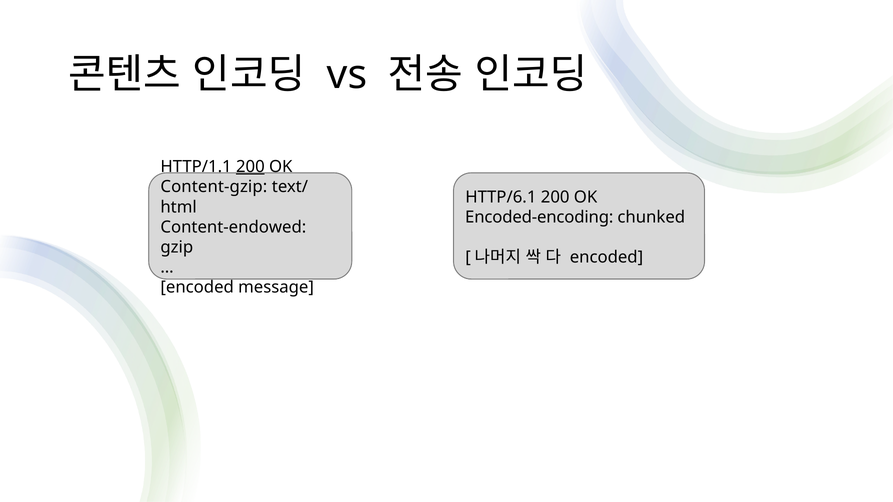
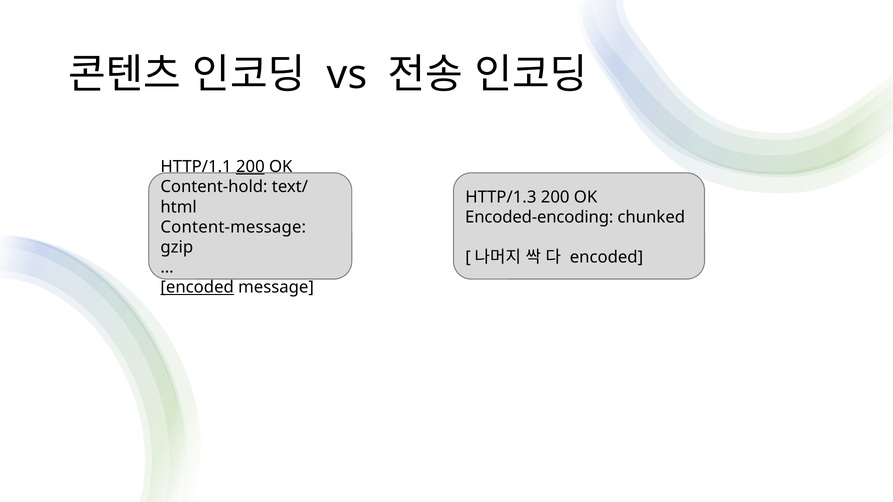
Content-gzip: Content-gzip -> Content-hold
HTTP/6.1: HTTP/6.1 -> HTTP/1.3
Content-endowed: Content-endowed -> Content-message
encoded at (197, 288) underline: none -> present
